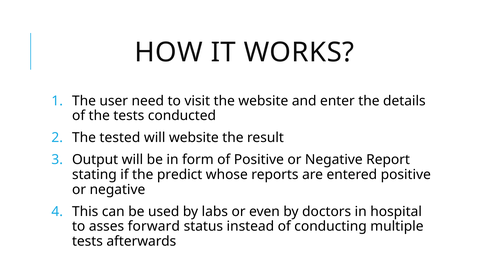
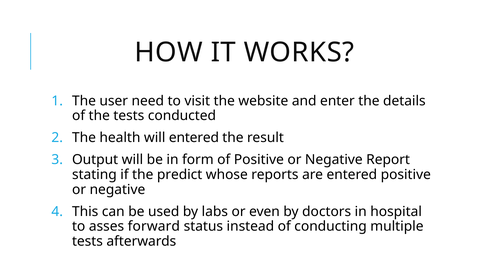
tested: tested -> health
will website: website -> entered
